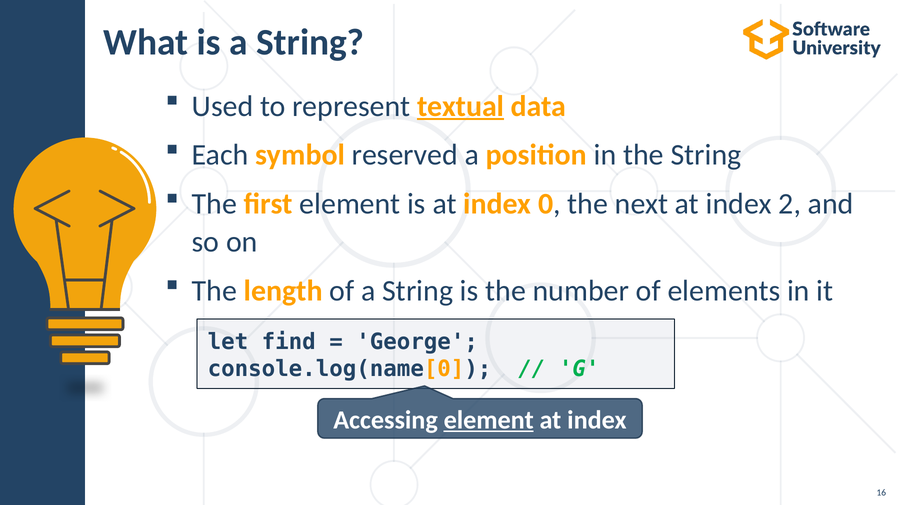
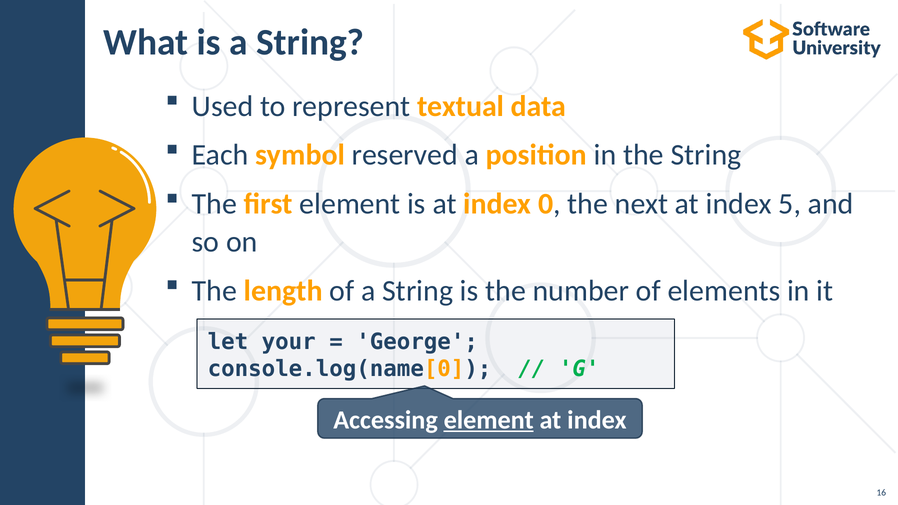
textual underline: present -> none
2: 2 -> 5
find: find -> your
